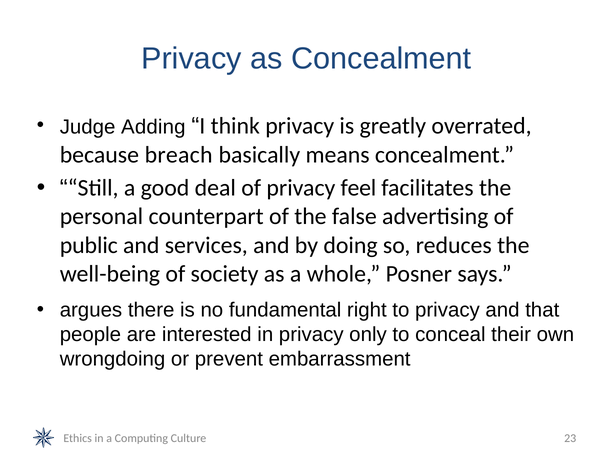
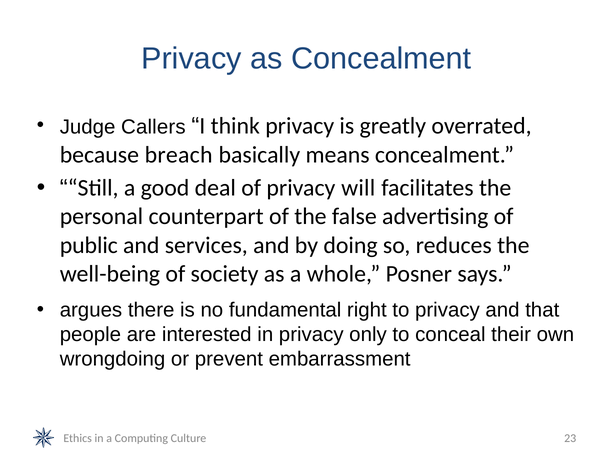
Adding: Adding -> Callers
feel: feel -> will
